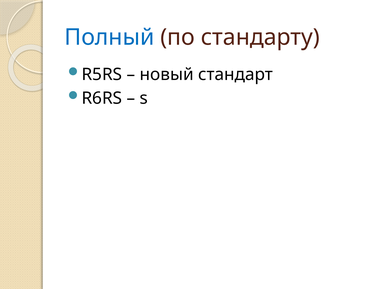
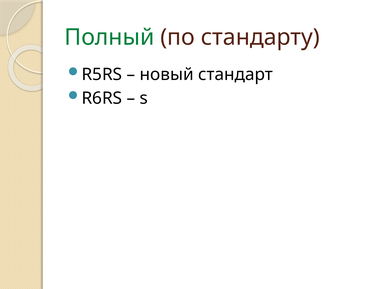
Полный colour: blue -> green
